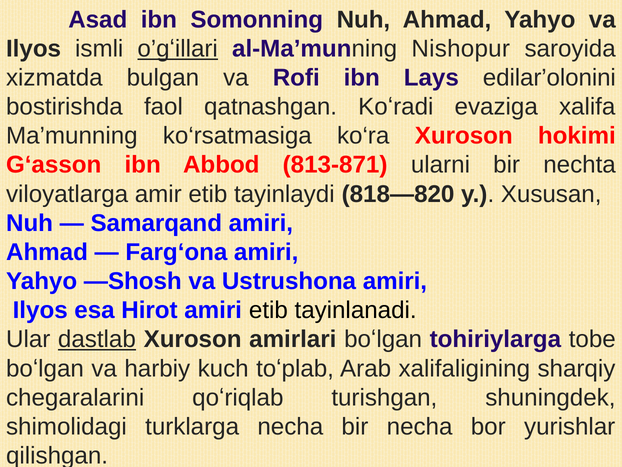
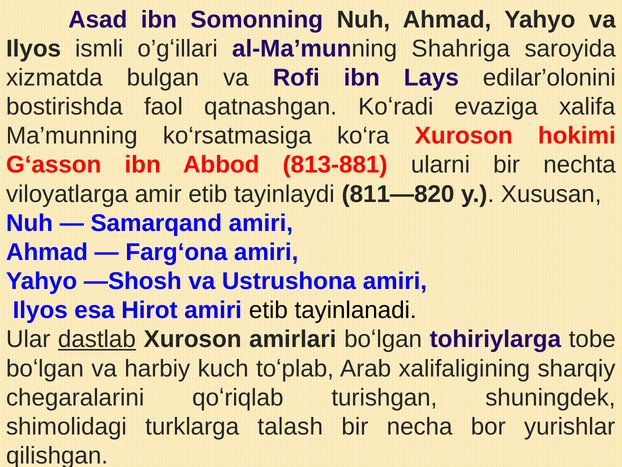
o’gʻillari underline: present -> none
Nishopur: Nishopur -> Shahriga
813-871: 813-871 -> 813-881
818—820: 818—820 -> 811—820
turklarga necha: necha -> talash
